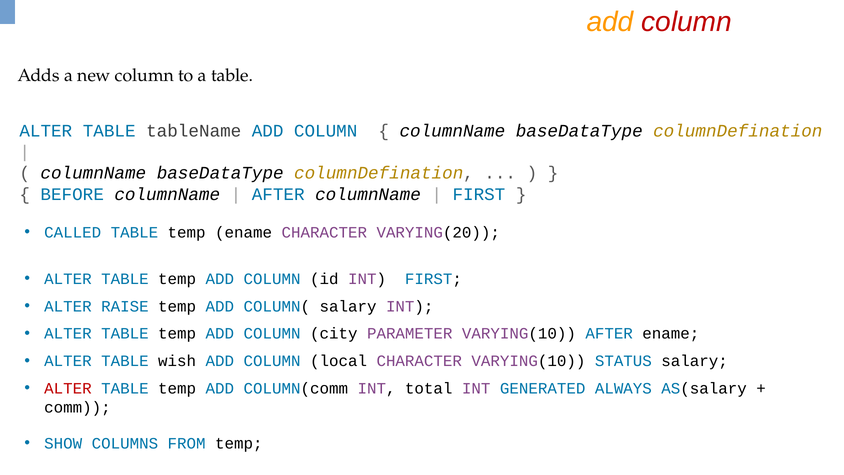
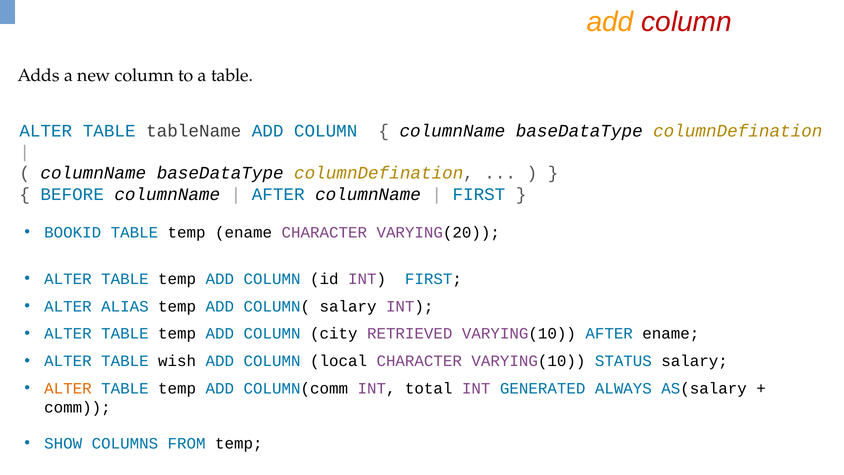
CALLED: CALLED -> BOOKID
RAISE: RAISE -> ALIAS
PARAMETER: PARAMETER -> RETRIEVED
ALTER at (68, 388) colour: red -> orange
